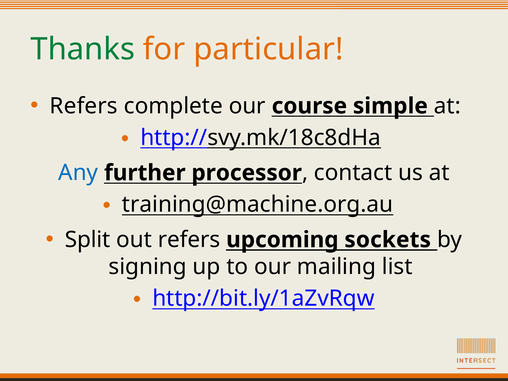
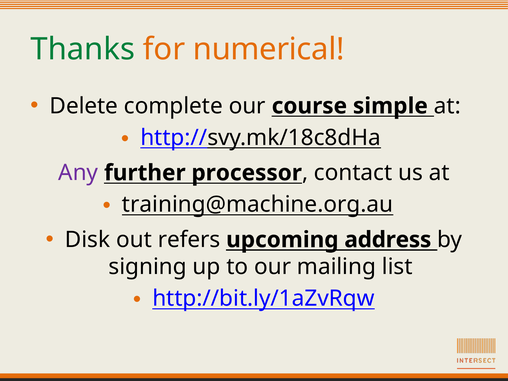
particular: particular -> numerical
Refers at (84, 106): Refers -> Delete
Any colour: blue -> purple
Split: Split -> Disk
sockets: sockets -> address
